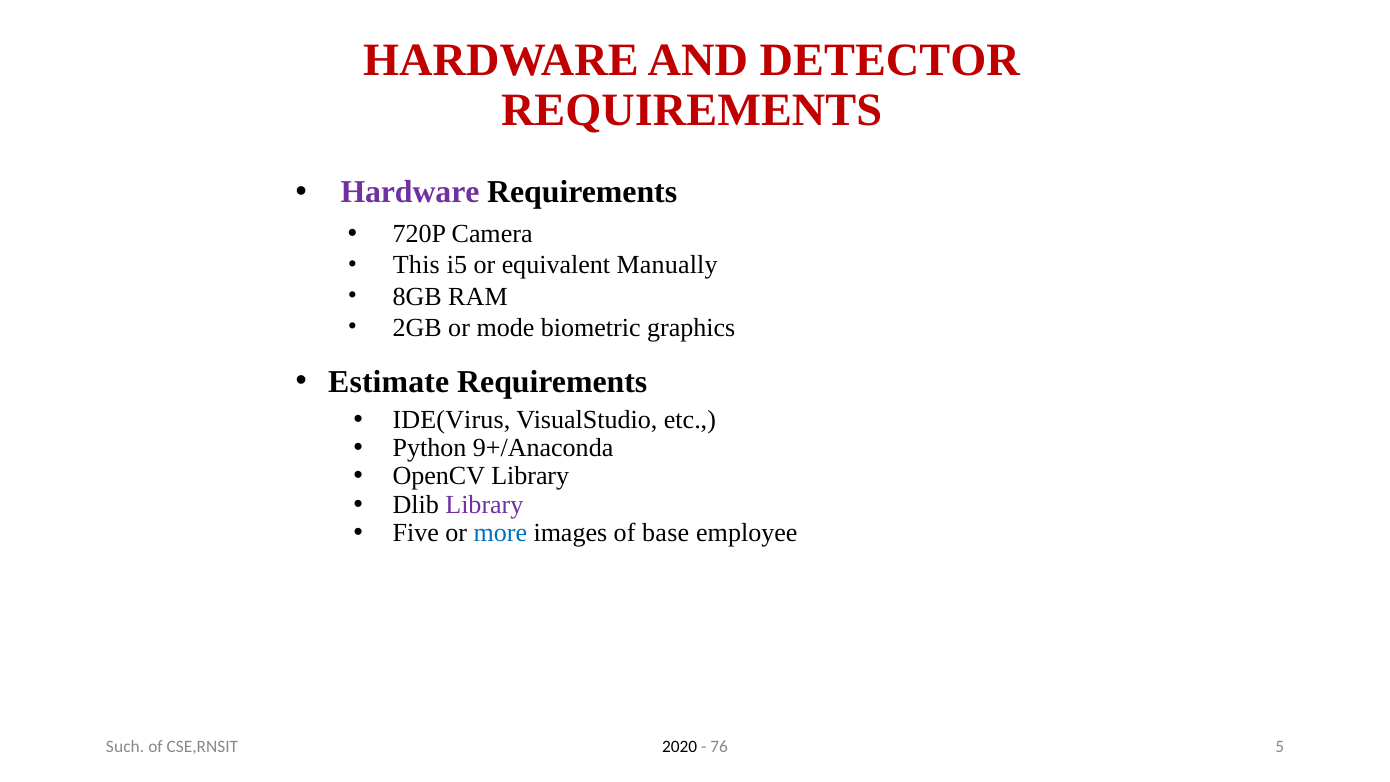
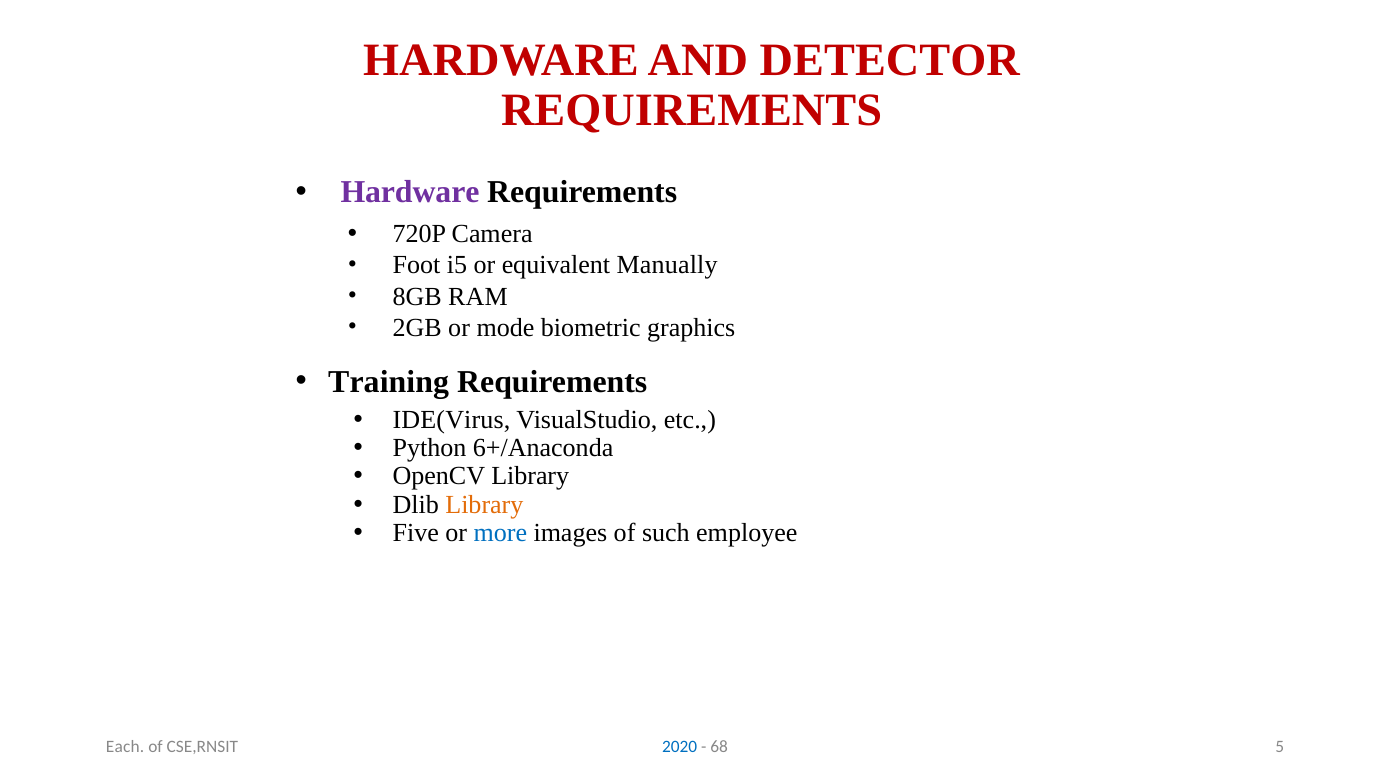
This: This -> Foot
Estimate: Estimate -> Training
9+/Anaconda: 9+/Anaconda -> 6+/Anaconda
Library at (484, 504) colour: purple -> orange
base: base -> such
Such: Such -> Each
2020 colour: black -> blue
76: 76 -> 68
